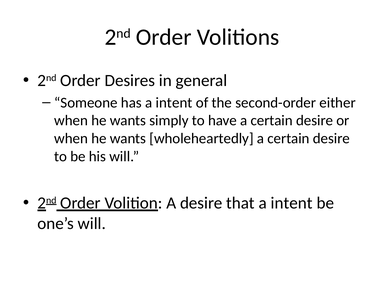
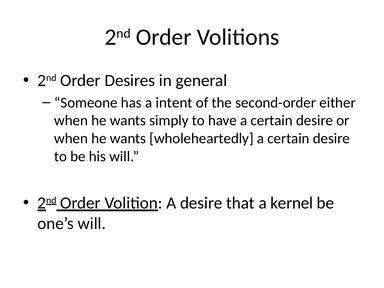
that a intent: intent -> kernel
